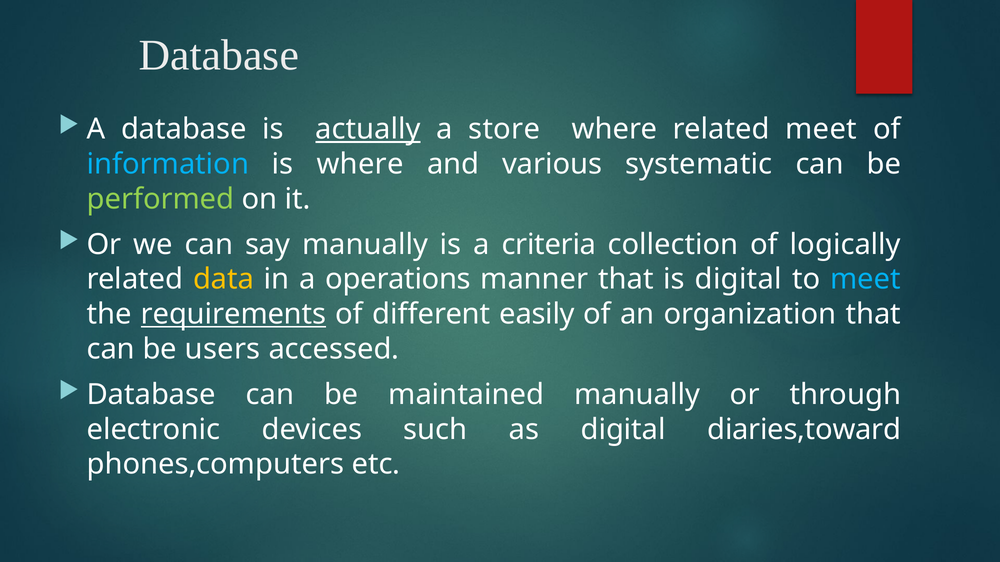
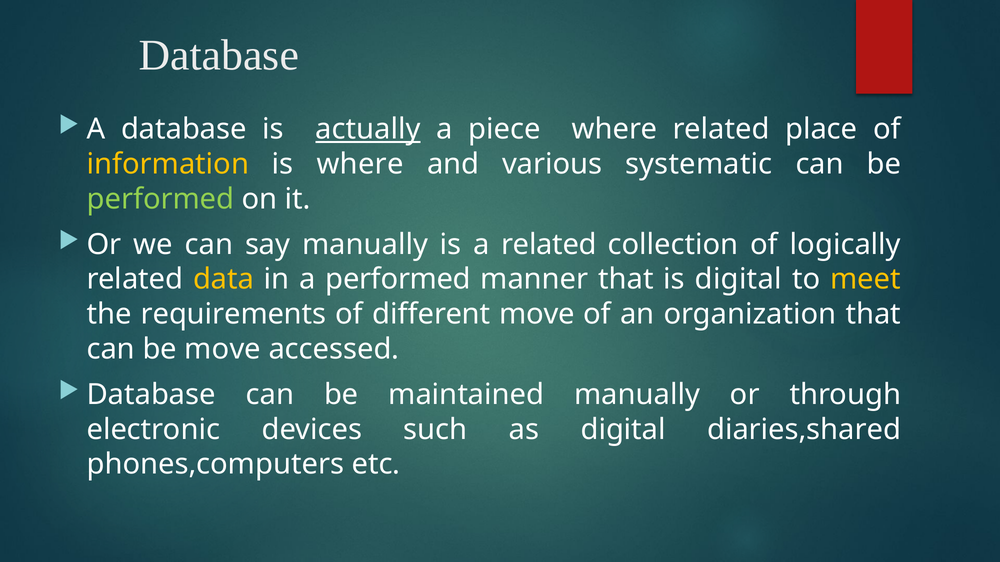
store: store -> piece
related meet: meet -> place
information colour: light blue -> yellow
a criteria: criteria -> related
a operations: operations -> performed
meet at (865, 280) colour: light blue -> yellow
requirements underline: present -> none
different easily: easily -> move
be users: users -> move
diaries,toward: diaries,toward -> diaries,shared
